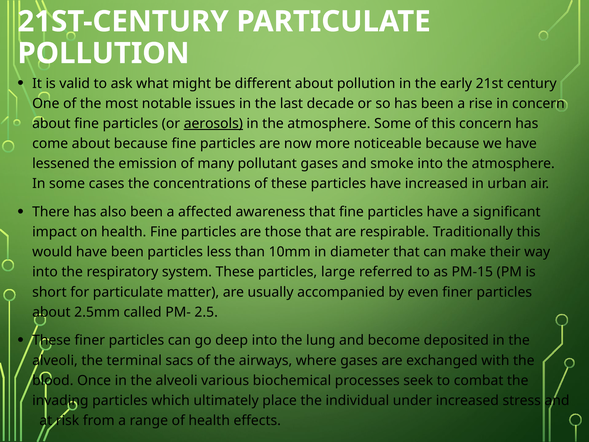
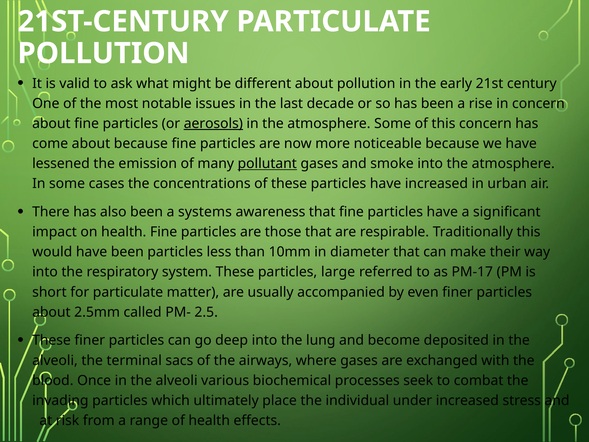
pollutant underline: none -> present
affected: affected -> systems
PM-15: PM-15 -> PM-17
